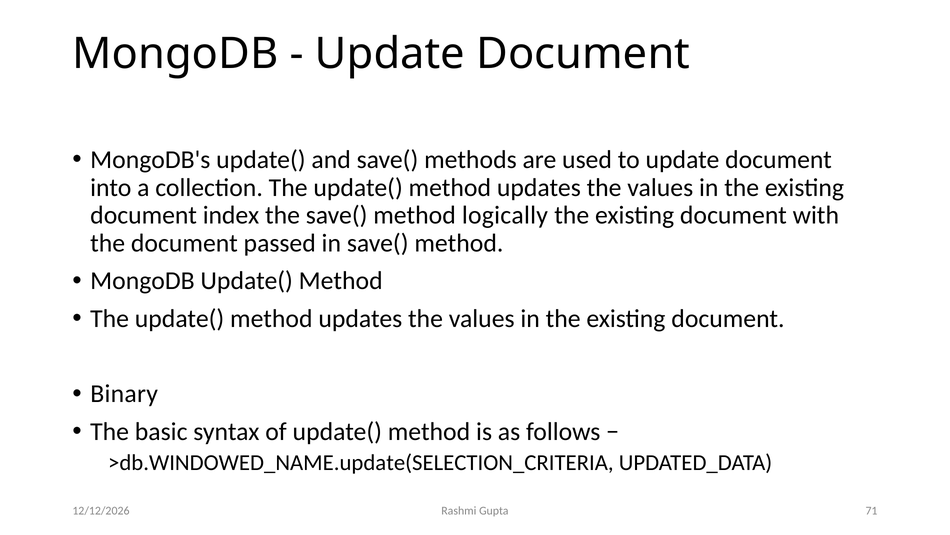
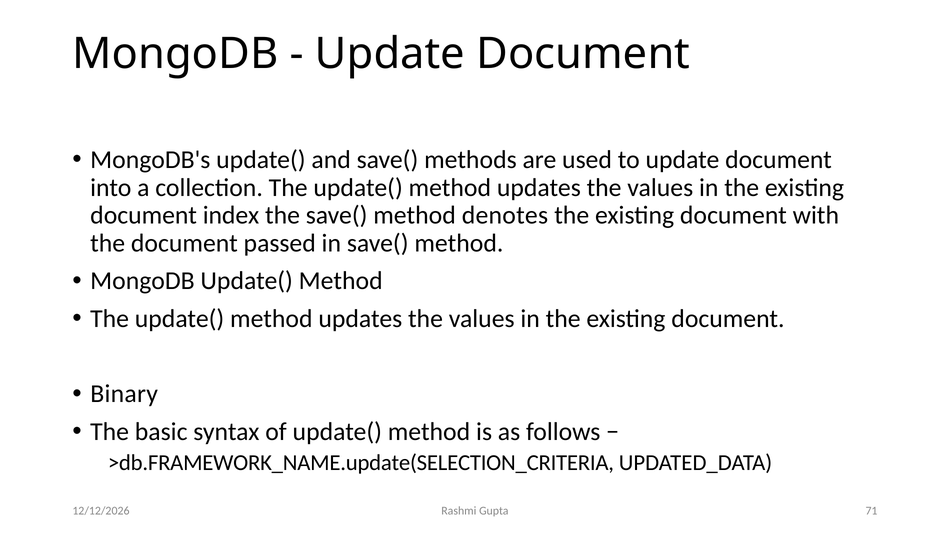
logically: logically -> denotes
>db.WINDOWED_NAME.update(SELECTION_CRITERIA: >db.WINDOWED_NAME.update(SELECTION_CRITERIA -> >db.FRAMEWORK_NAME.update(SELECTION_CRITERIA
